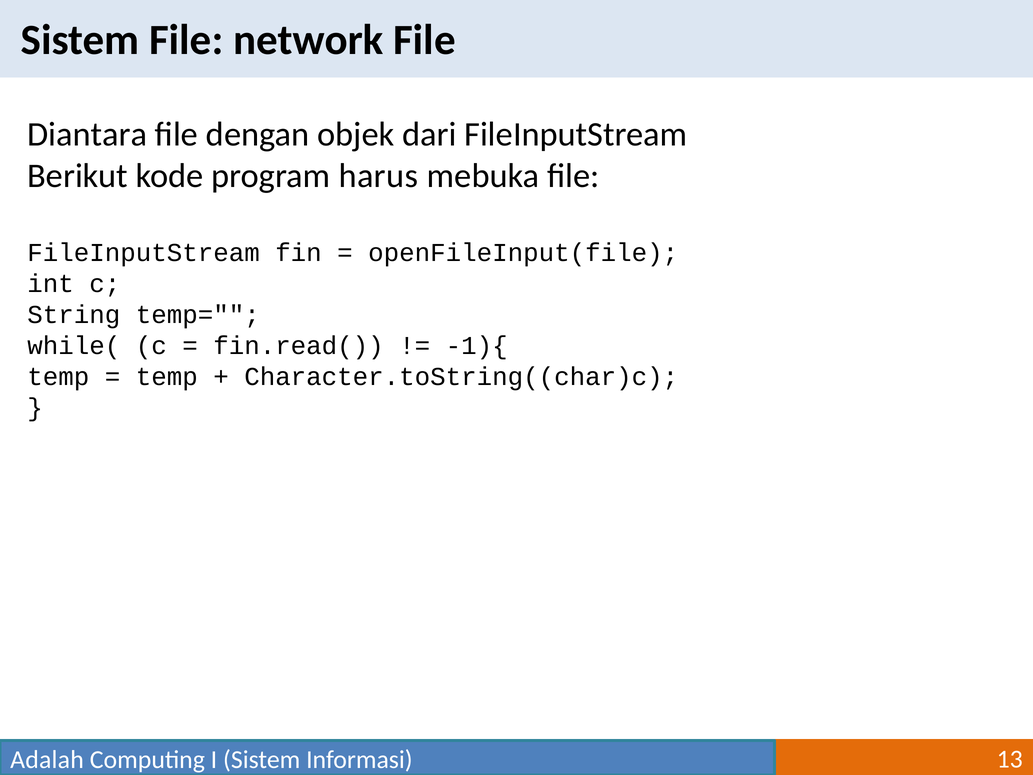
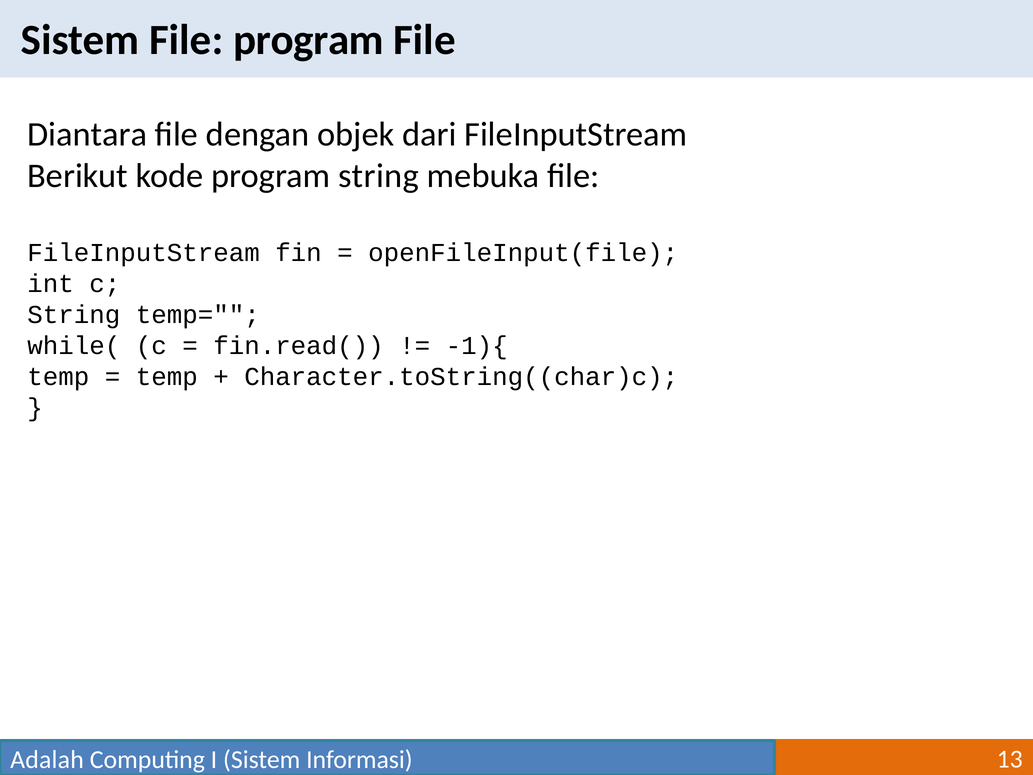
File network: network -> program
program harus: harus -> string
